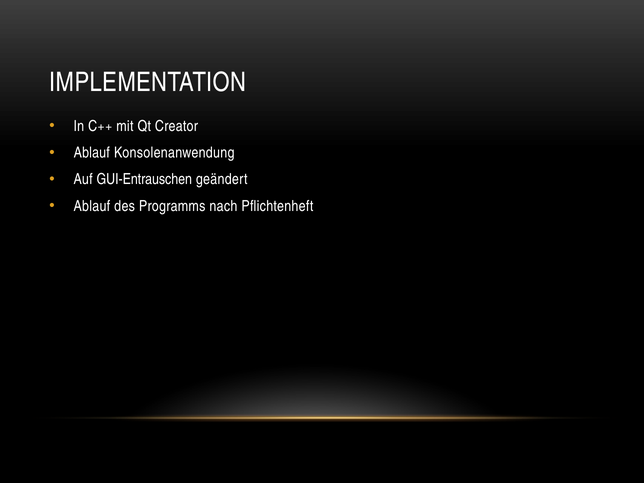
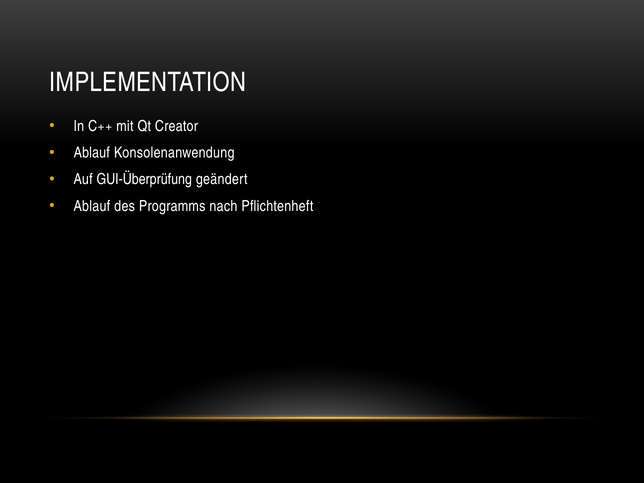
GUI-Entrauschen: GUI-Entrauschen -> GUI-Überprüfung
